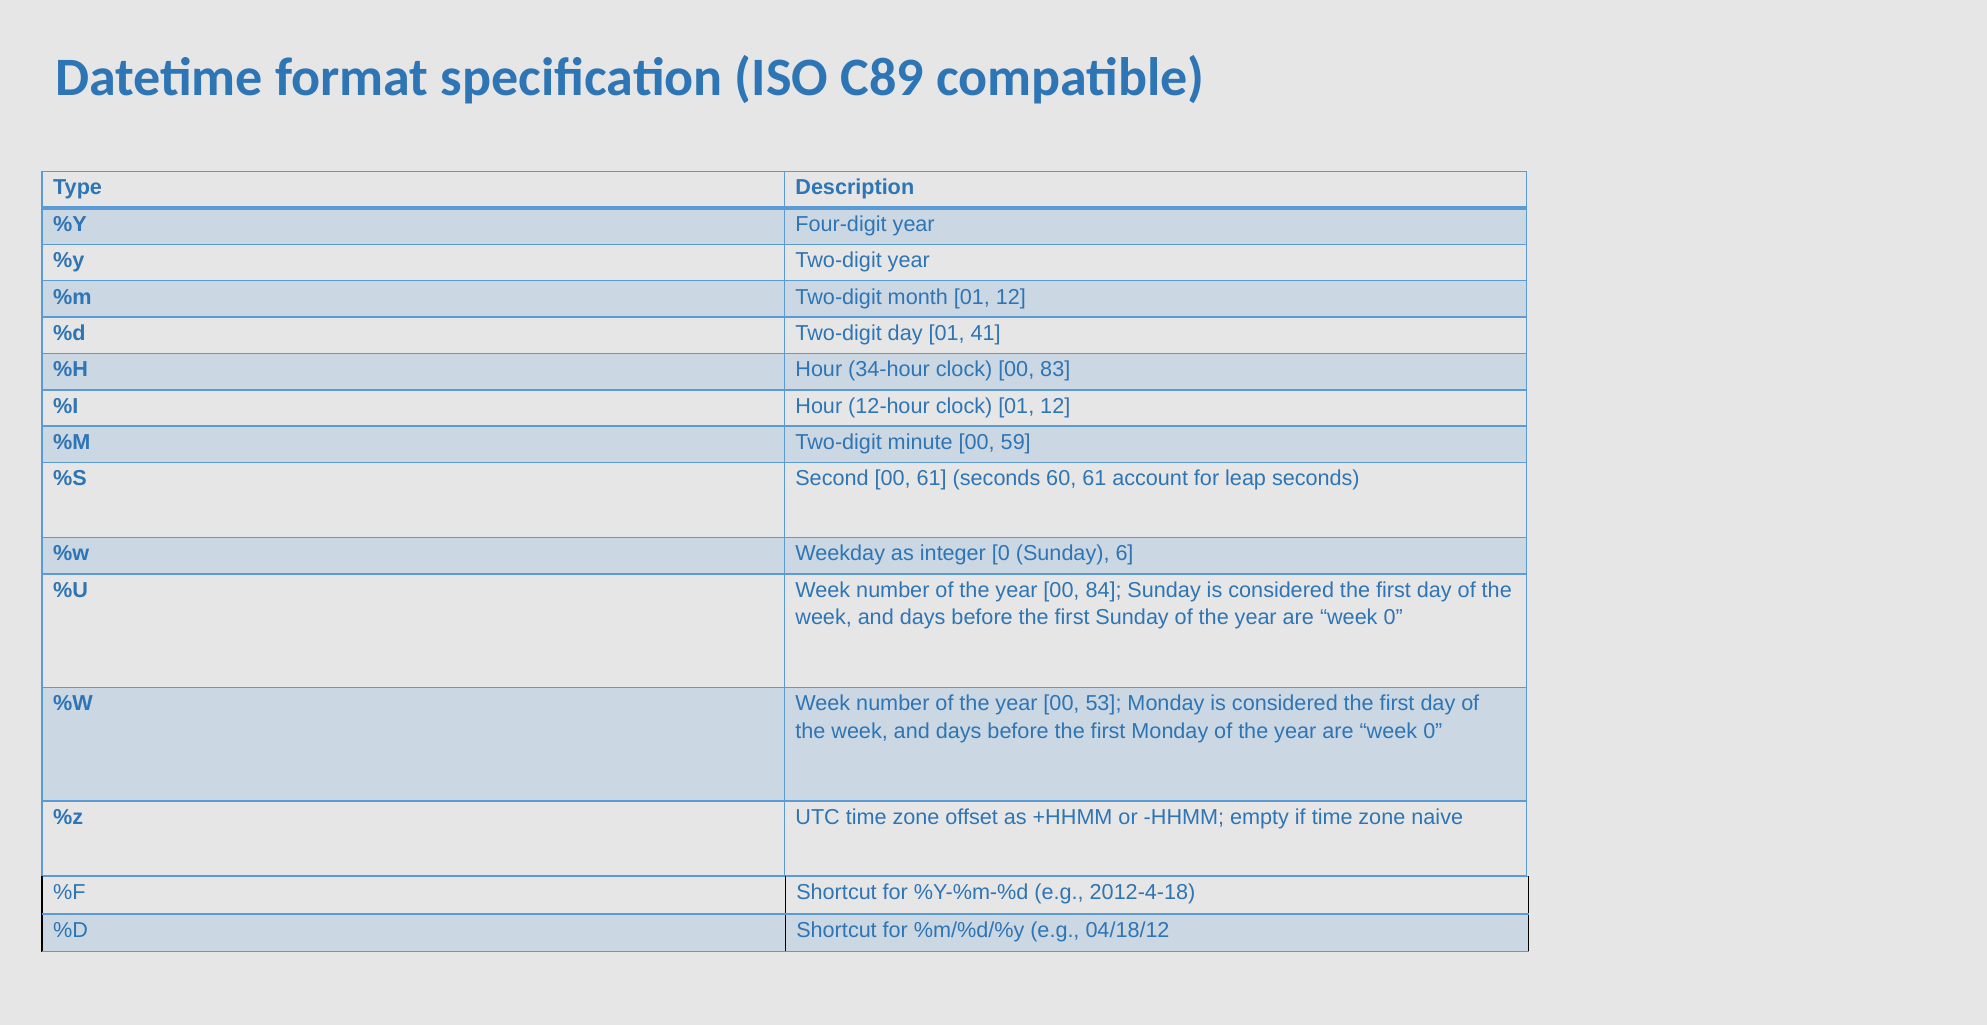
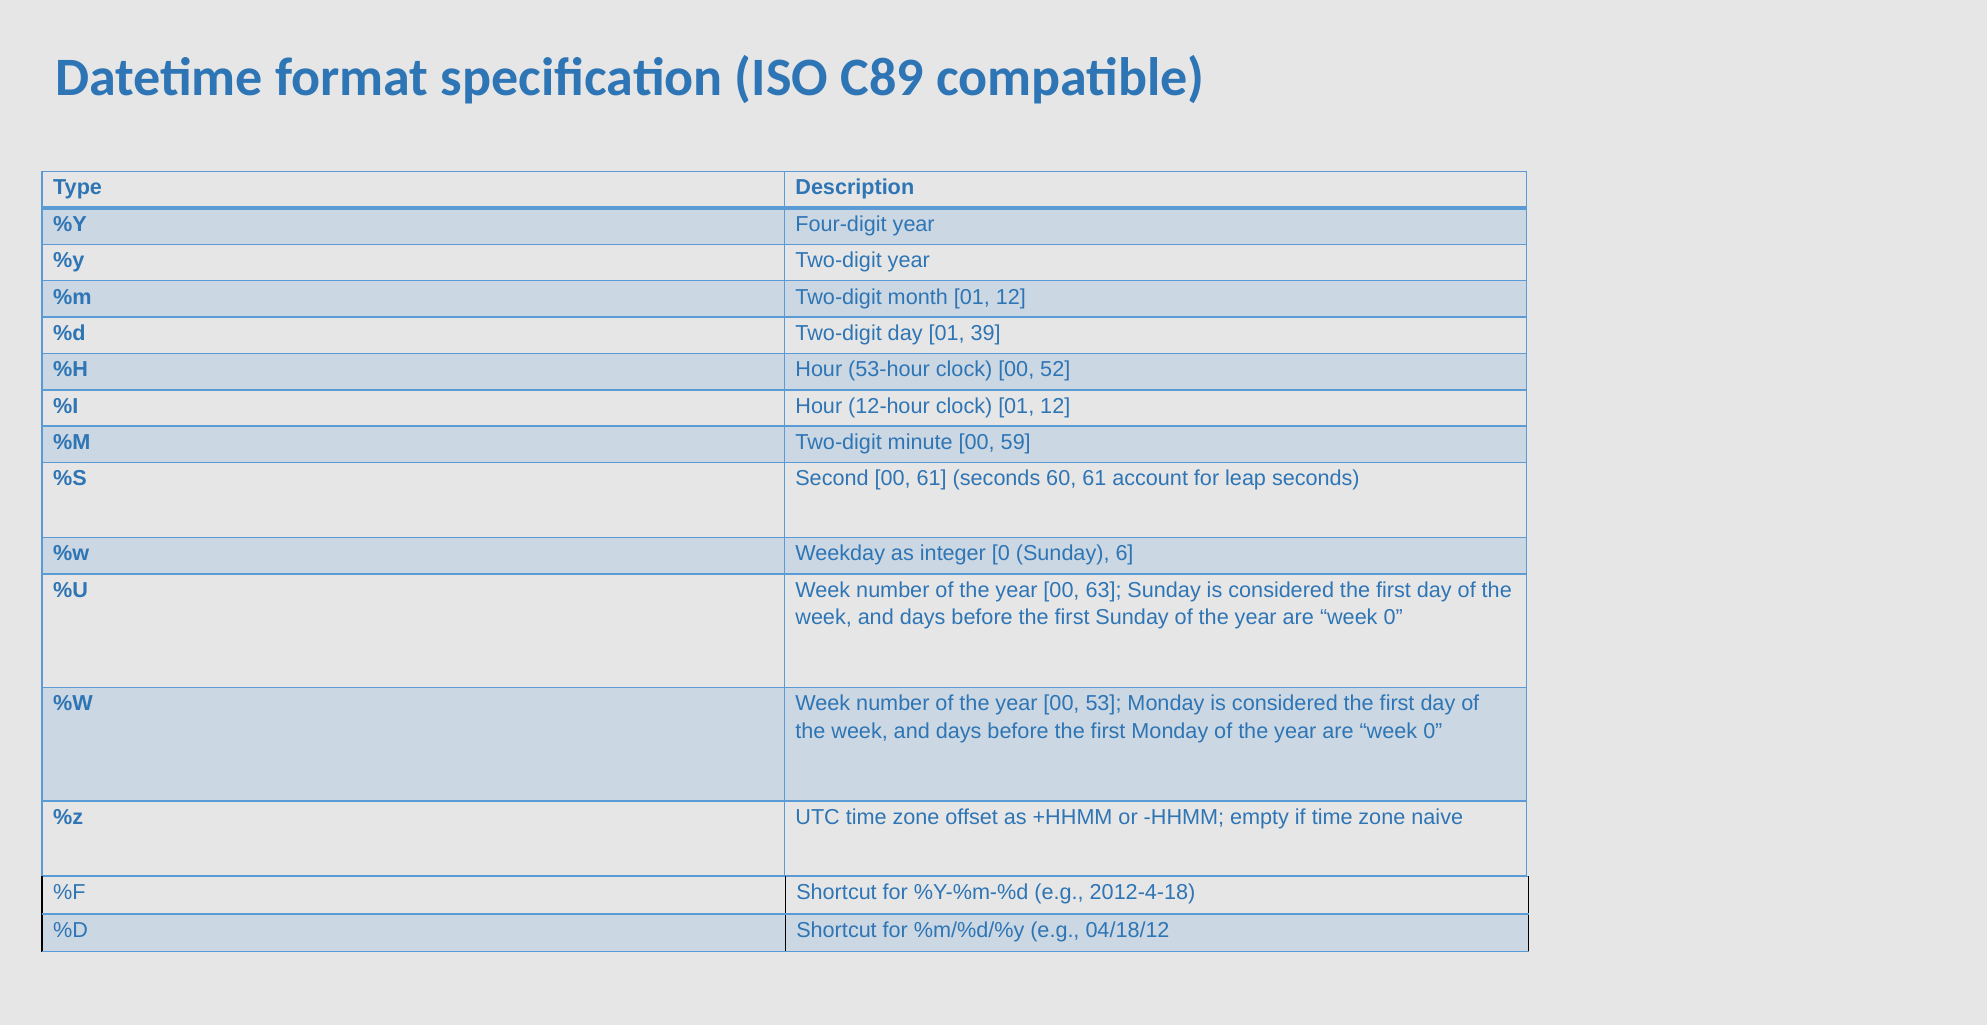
41: 41 -> 39
34-hour: 34-hour -> 53-hour
83: 83 -> 52
84: 84 -> 63
